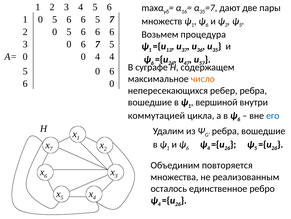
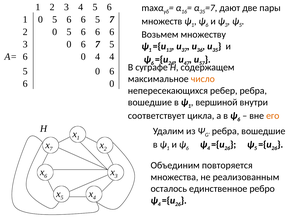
процедура: процедура -> множеству
А= 0: 0 -> 6
коммутацией: коммутацией -> соответствует
его colour: blue -> orange
